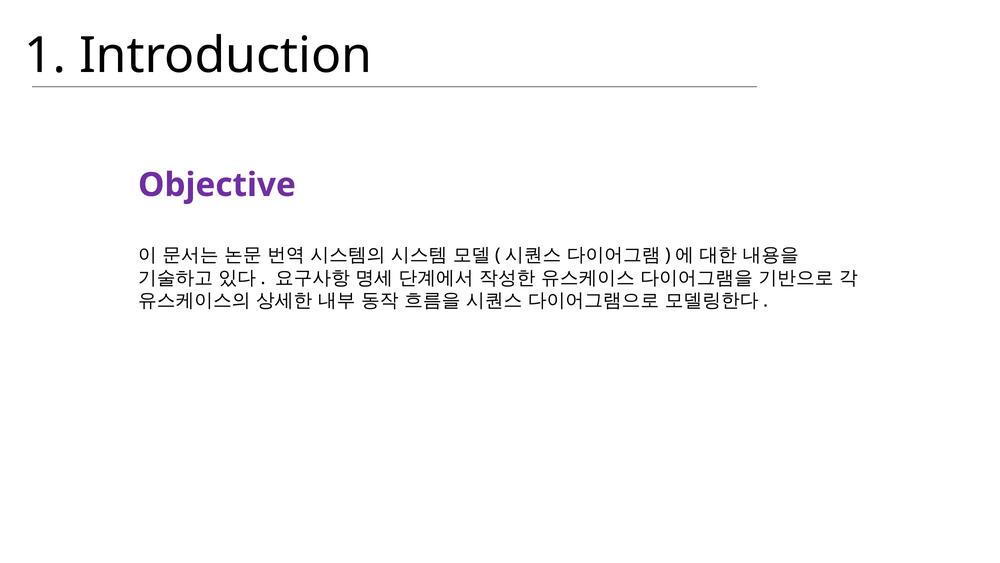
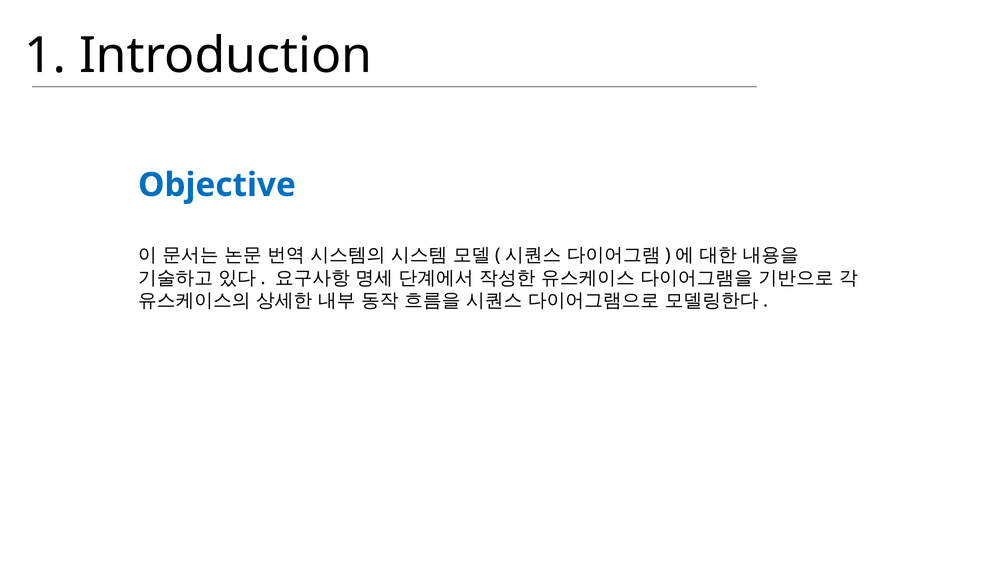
Objective colour: purple -> blue
